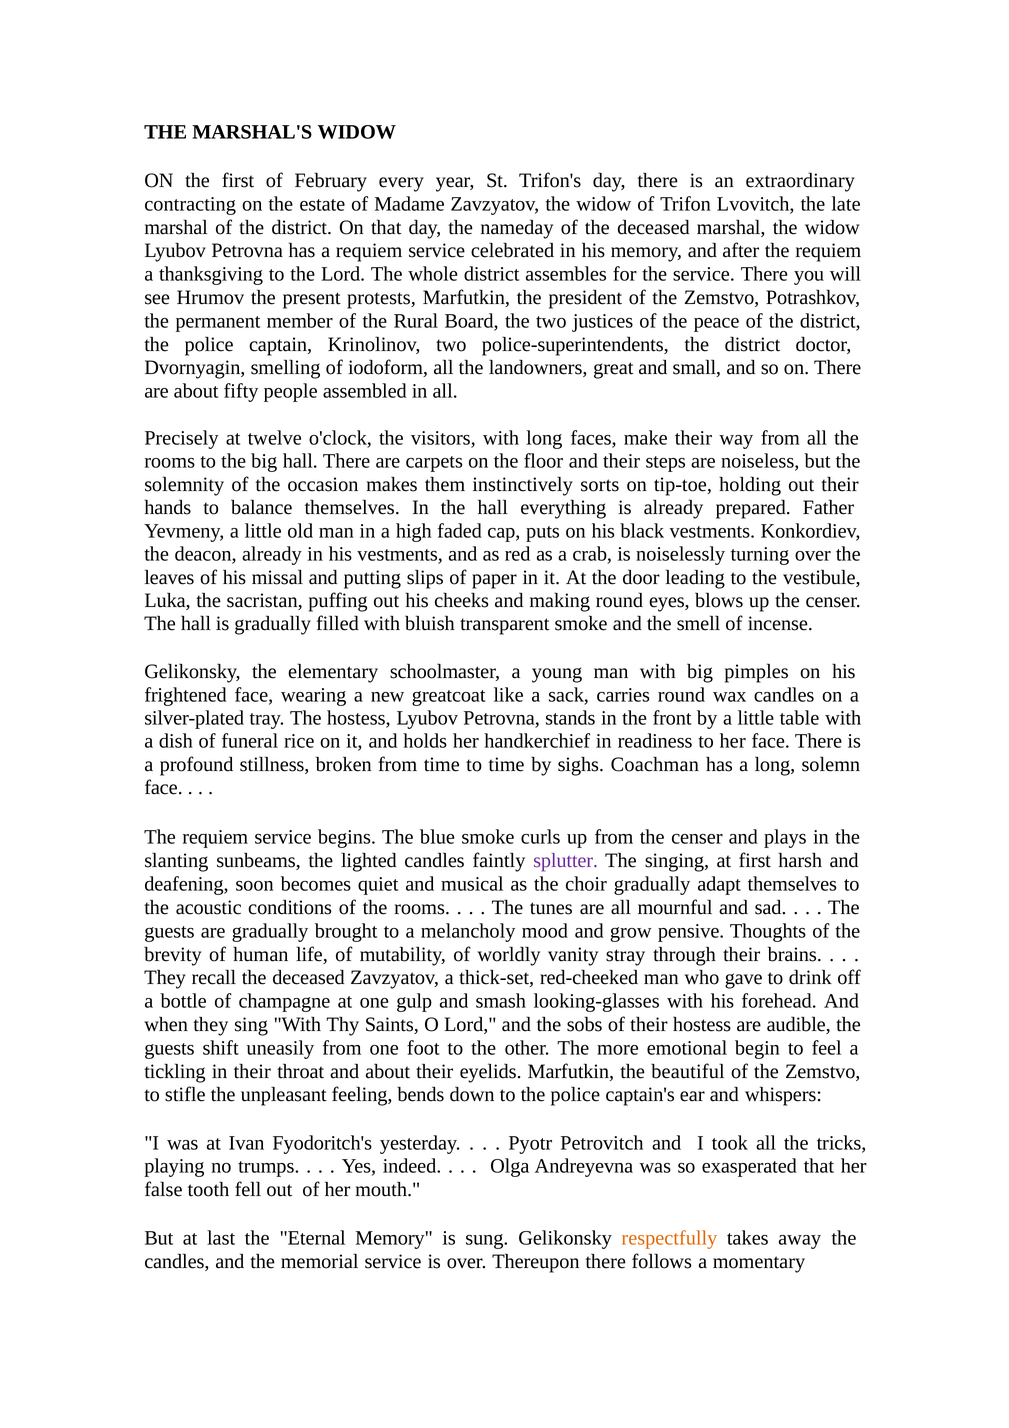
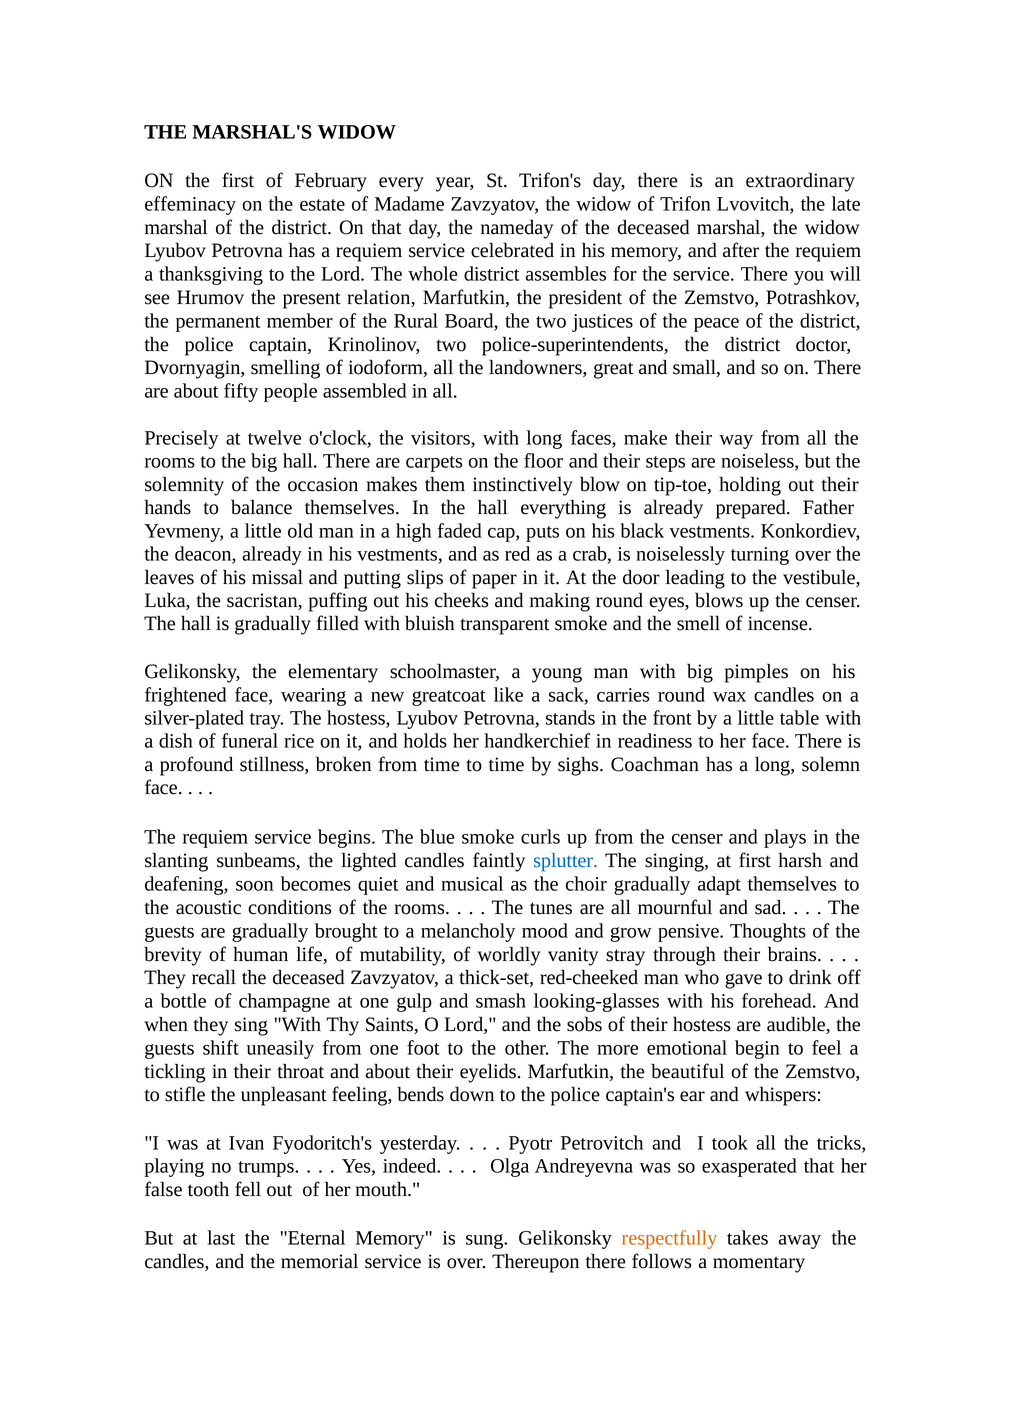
contracting: contracting -> effeminacy
protests: protests -> relation
sorts: sorts -> blow
splutter colour: purple -> blue
